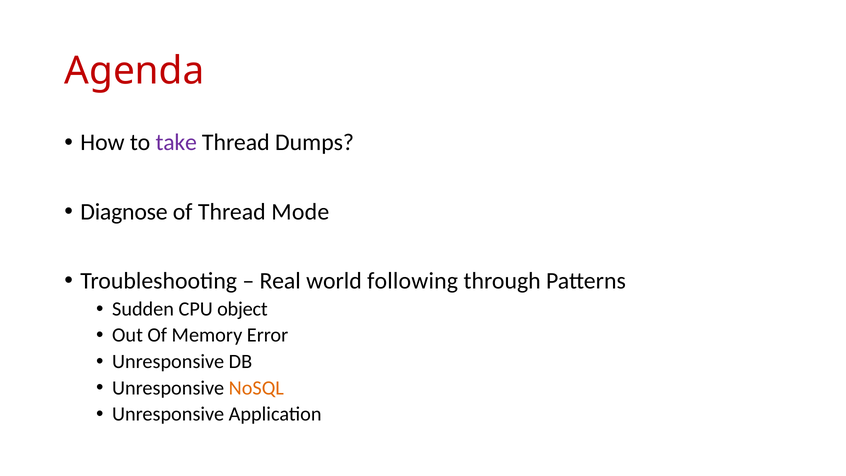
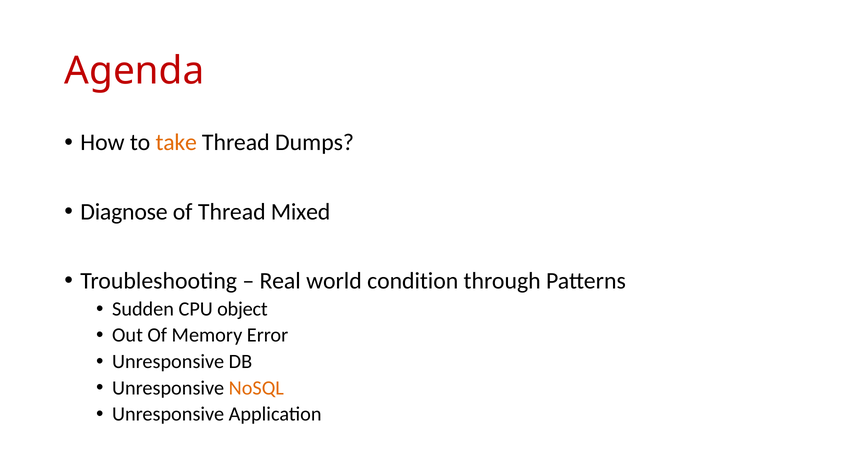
take colour: purple -> orange
Mode: Mode -> Mixed
following: following -> condition
